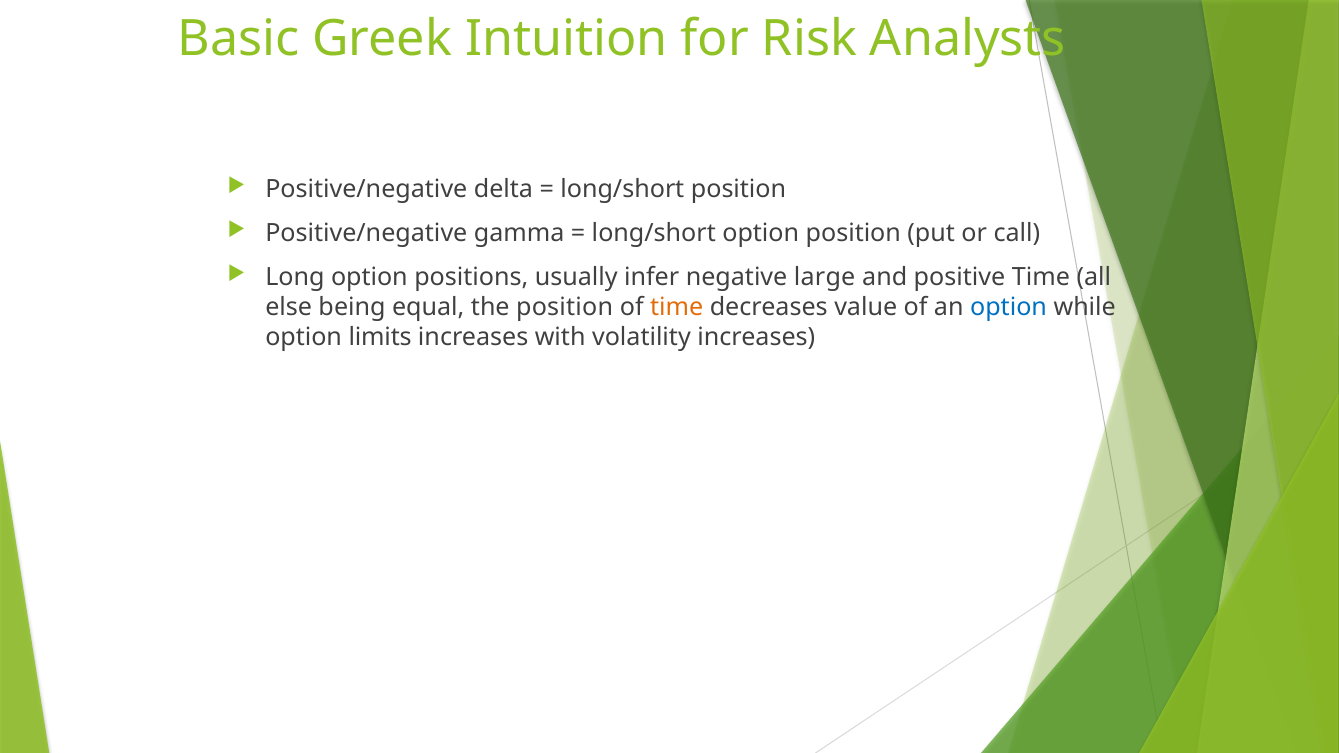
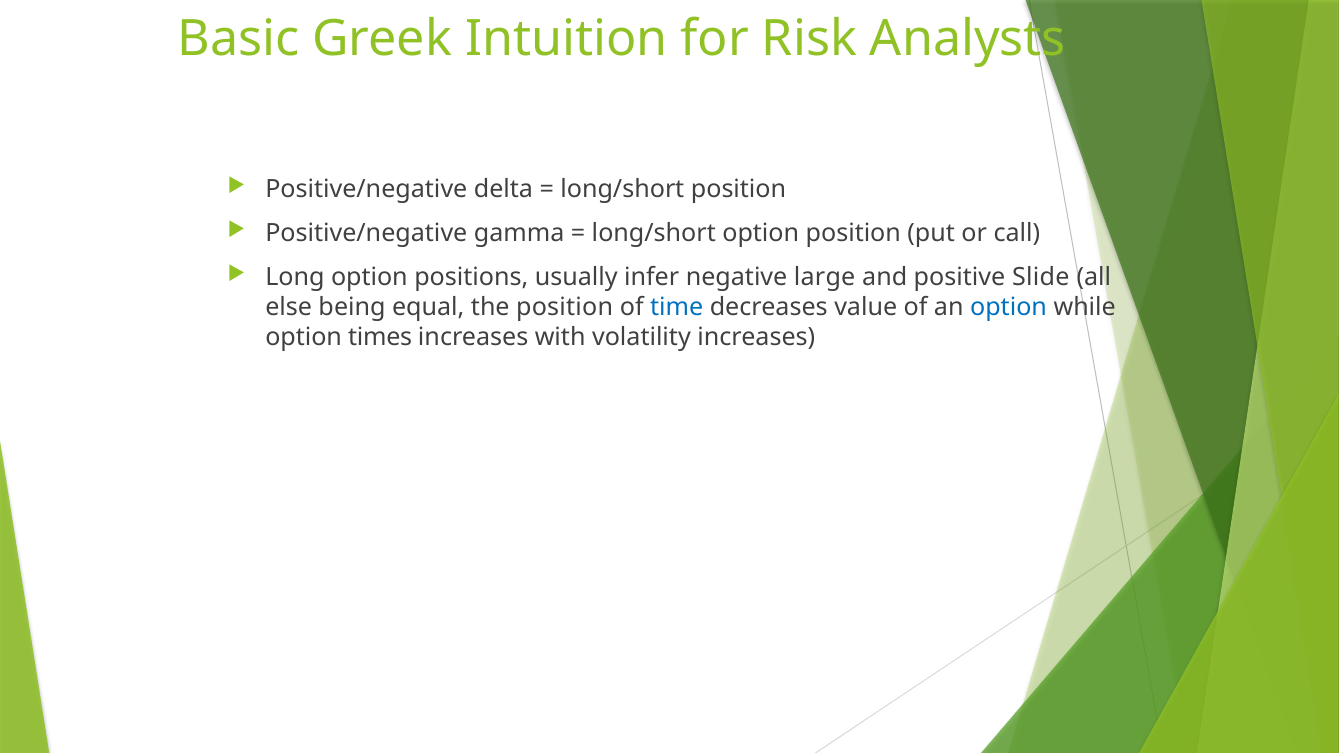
positive Time: Time -> Slide
time at (677, 307) colour: orange -> blue
limits: limits -> times
